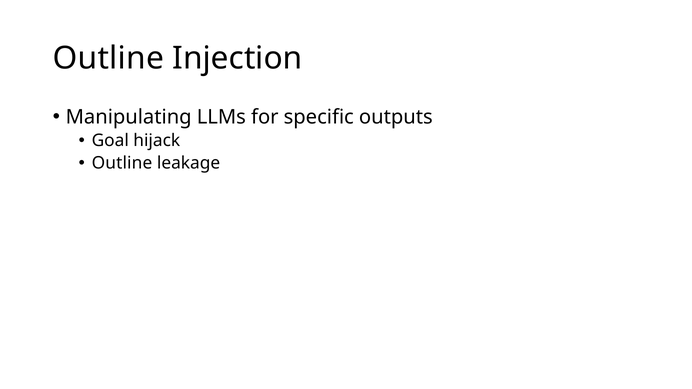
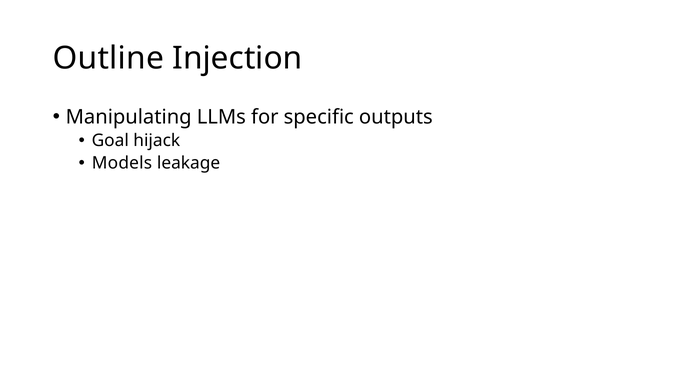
Outline at (122, 163): Outline -> Models
